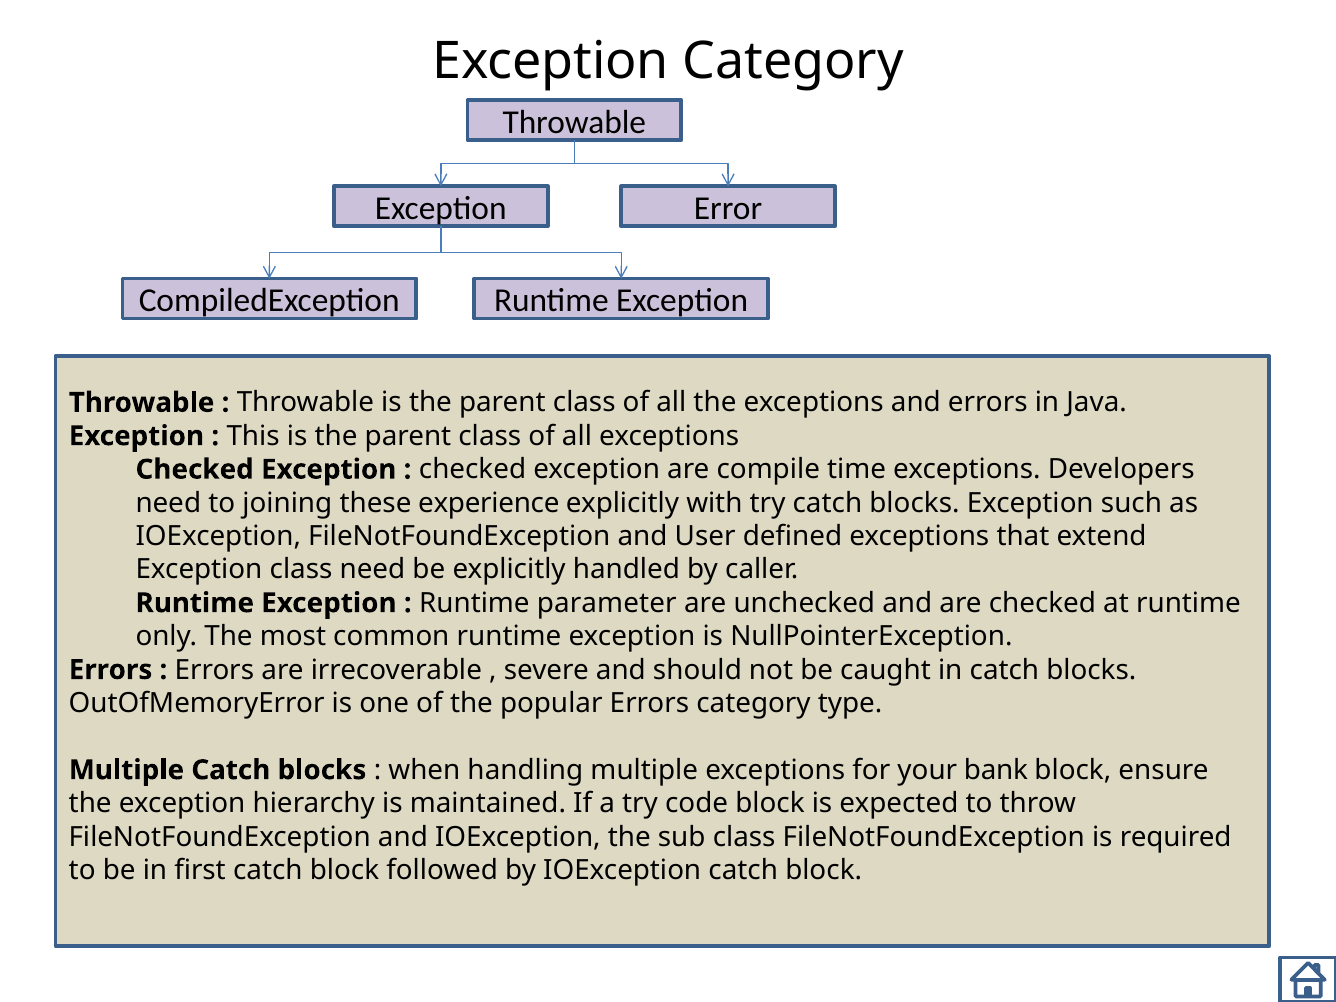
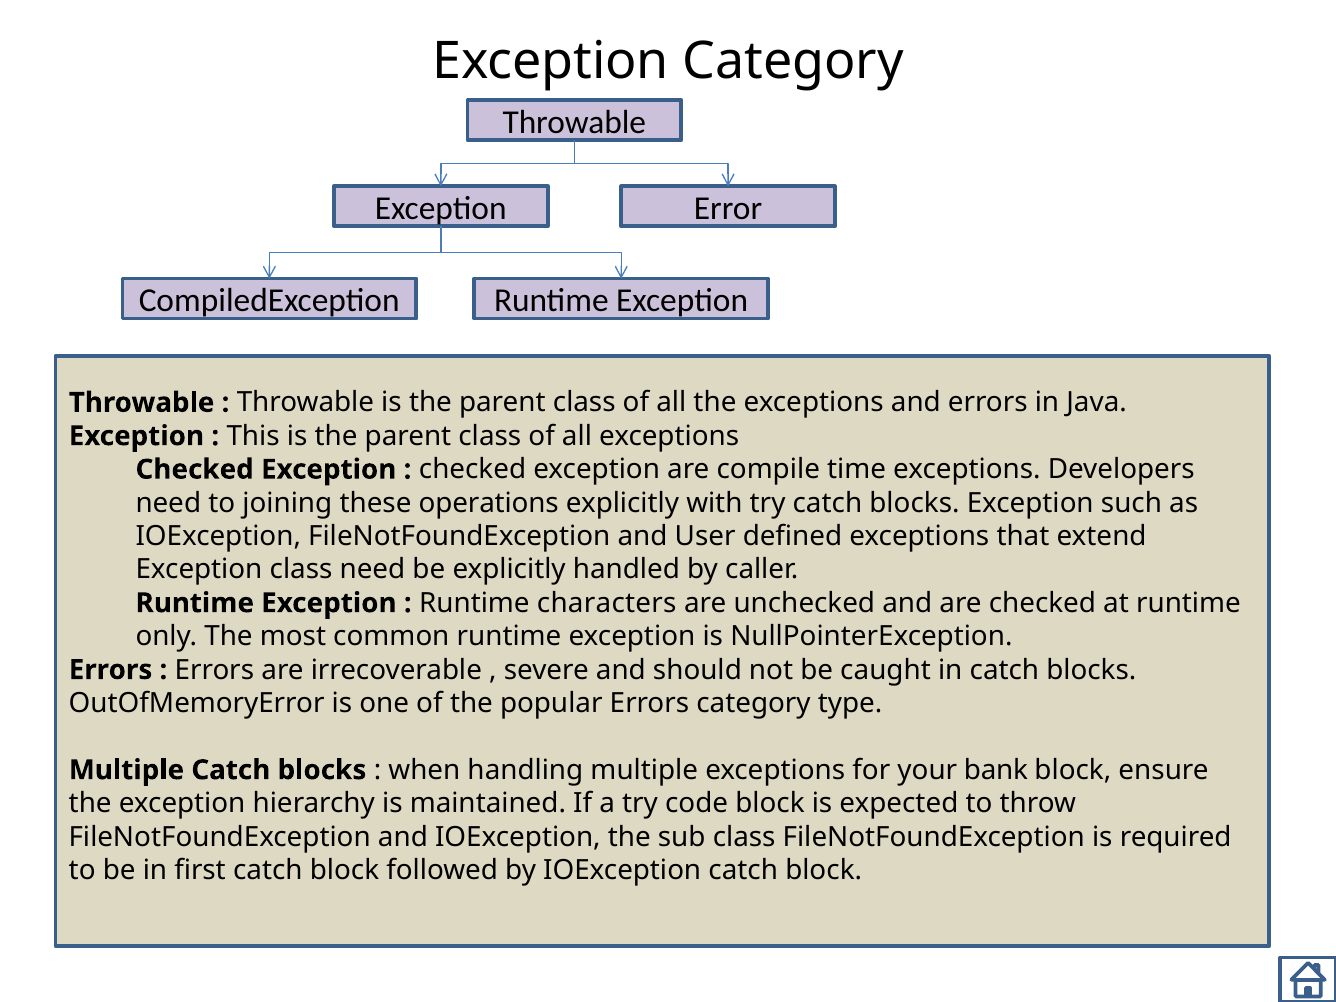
experience: experience -> operations
parameter: parameter -> characters
